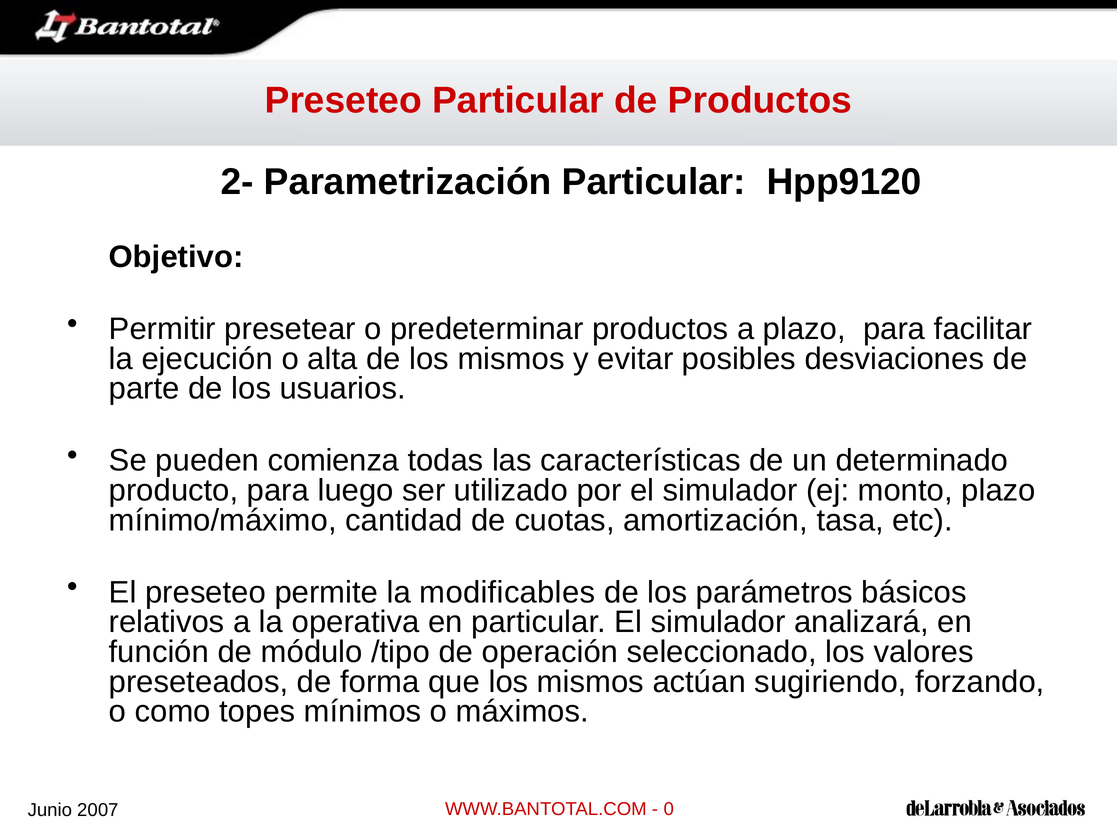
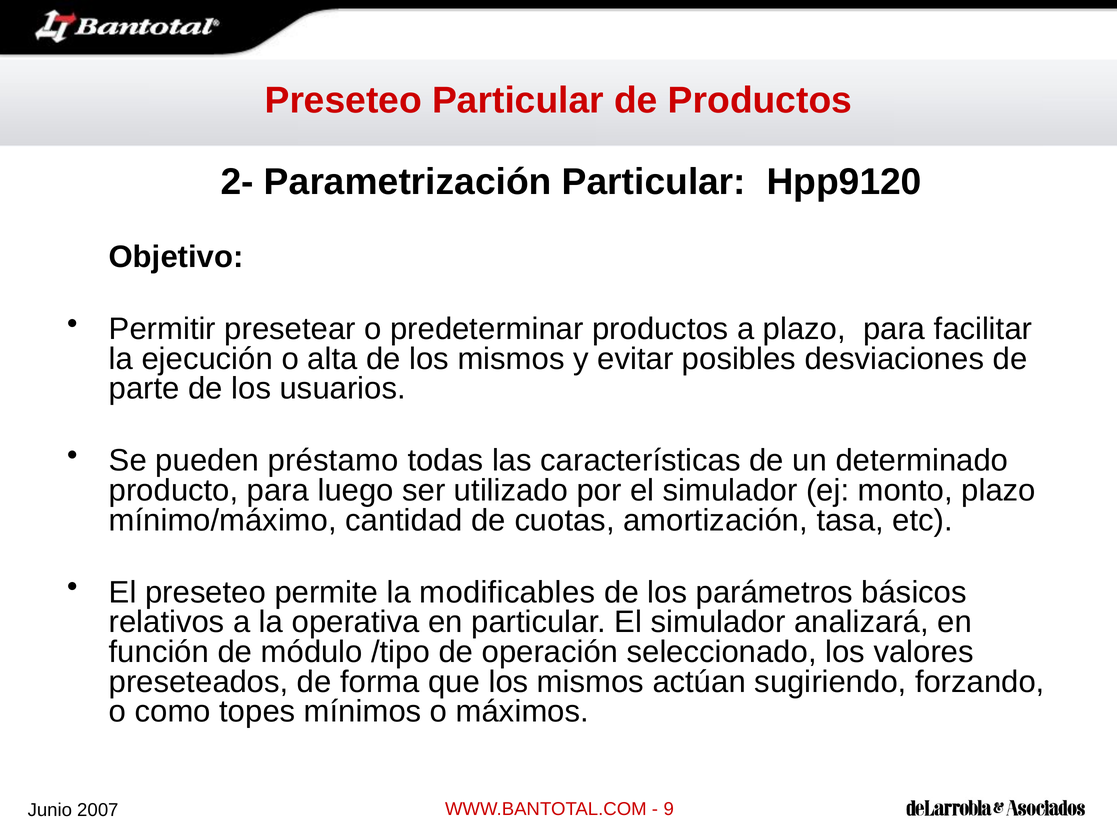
comienza: comienza -> préstamo
0: 0 -> 9
